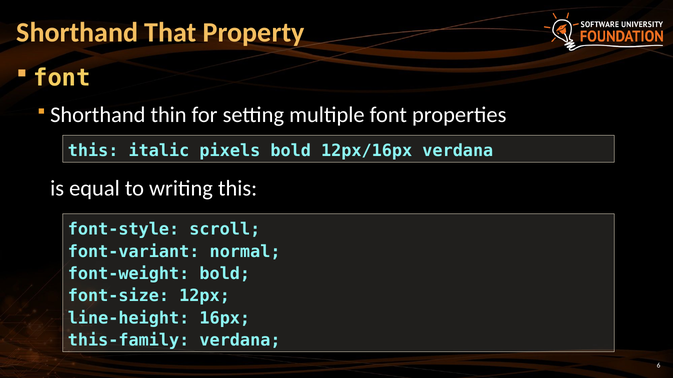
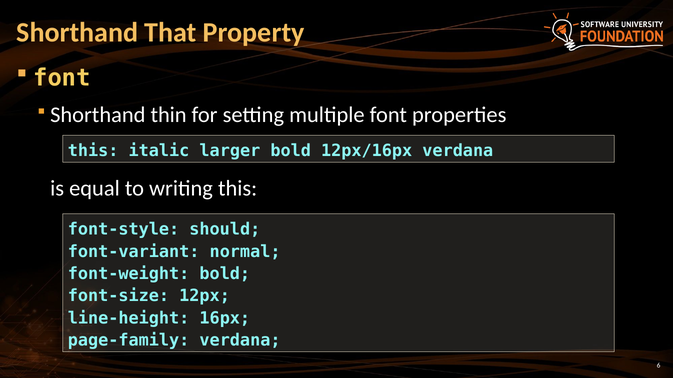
pixels: pixels -> larger
scroll: scroll -> should
this-family: this-family -> page-family
